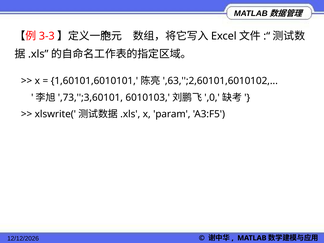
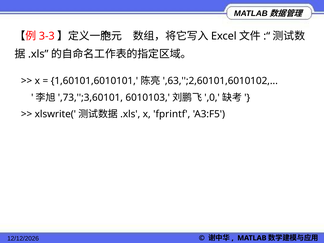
param: param -> fprintf
